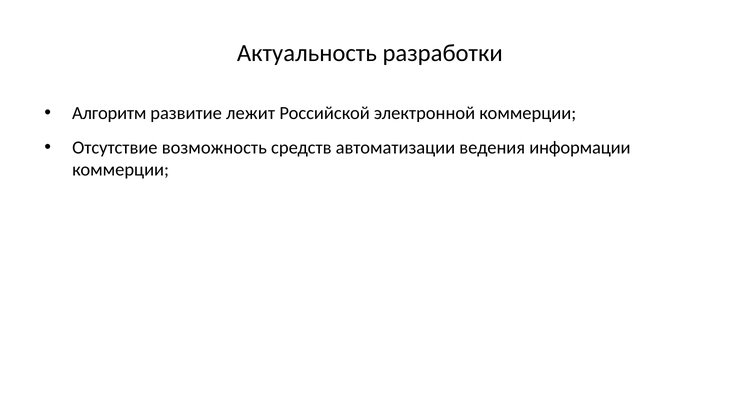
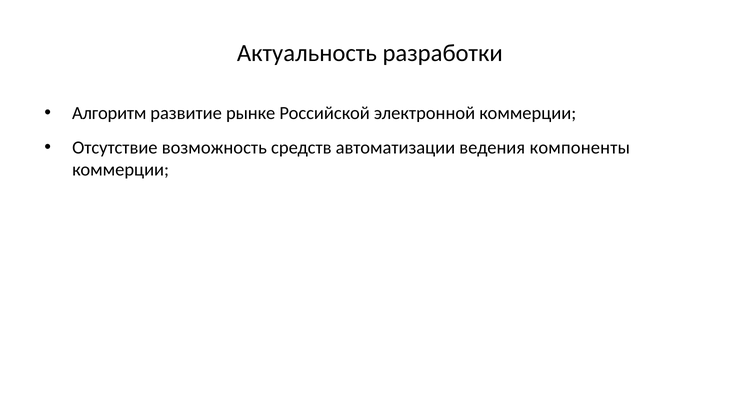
лежит: лежит -> рынке
информации: информации -> компоненты
